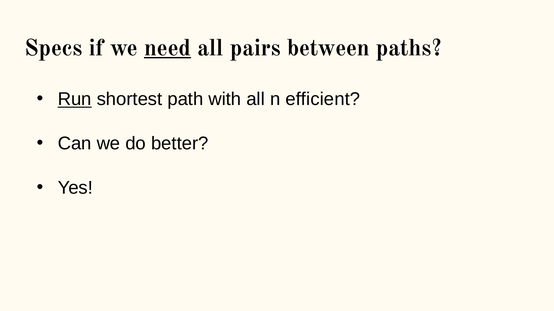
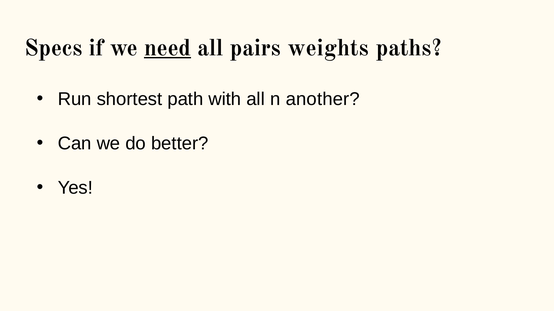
between: between -> weights
Run underline: present -> none
efficient: efficient -> another
